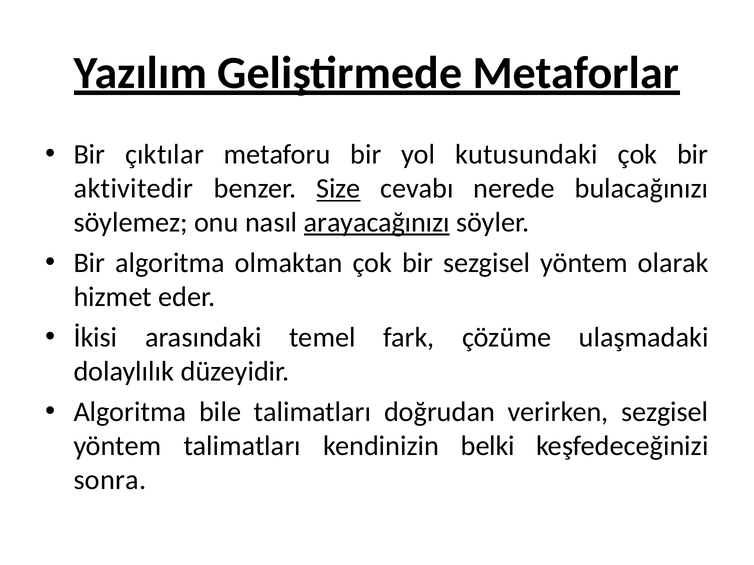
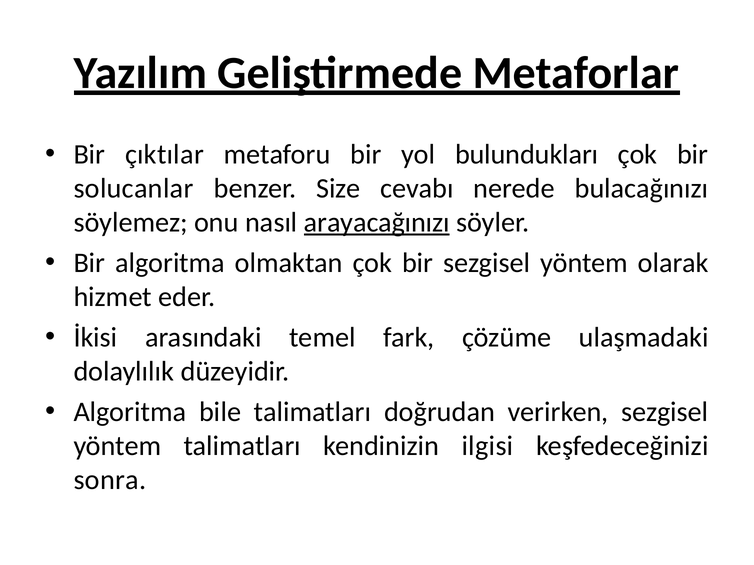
kutusundaki: kutusundaki -> bulundukları
aktivitedir: aktivitedir -> solucanlar
Size underline: present -> none
belki: belki -> ilgisi
